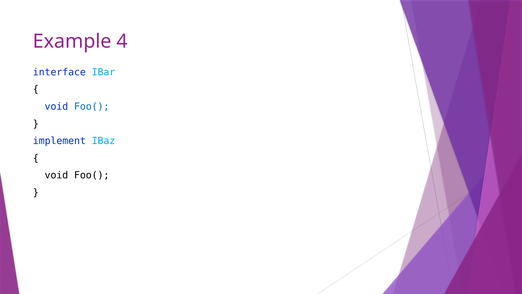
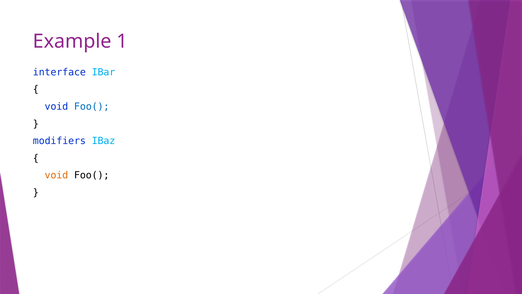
4: 4 -> 1
implement: implement -> modifiers
void at (56, 175) colour: black -> orange
